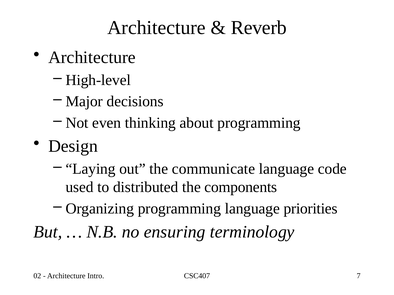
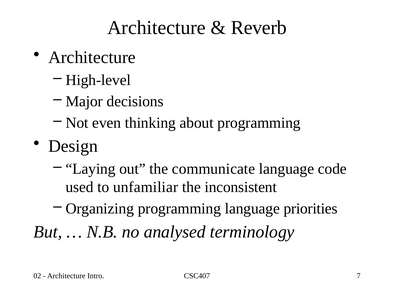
distributed: distributed -> unfamiliar
components: components -> inconsistent
ensuring: ensuring -> analysed
